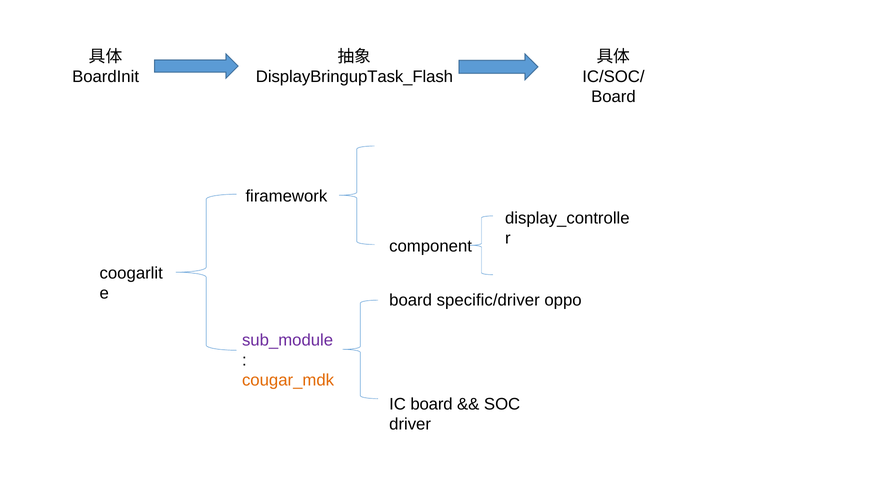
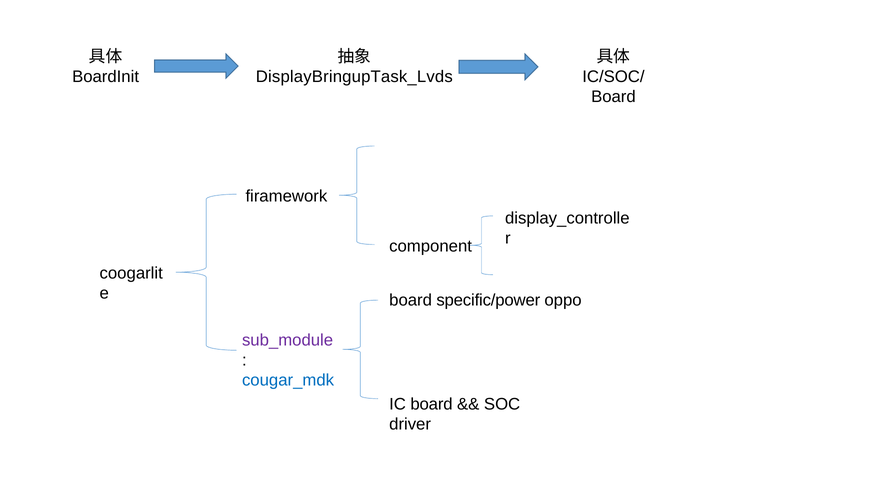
DisplayBringupTask_Flash: DisplayBringupTask_Flash -> DisplayBringupTask_Lvds
specific/driver: specific/driver -> specific/power
cougar_mdk colour: orange -> blue
